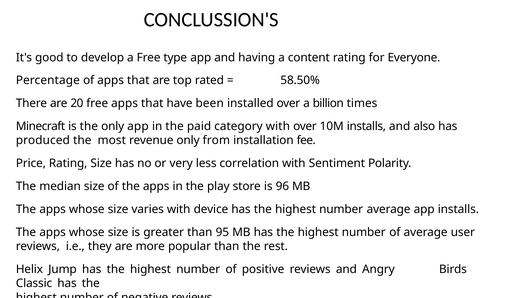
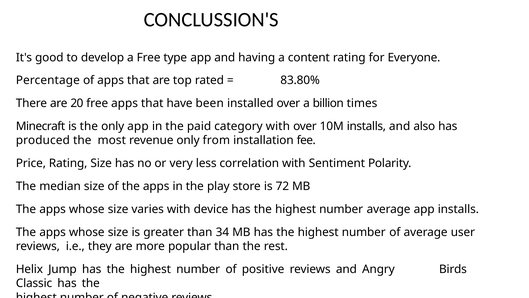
58.50%: 58.50% -> 83.80%
96: 96 -> 72
95: 95 -> 34
